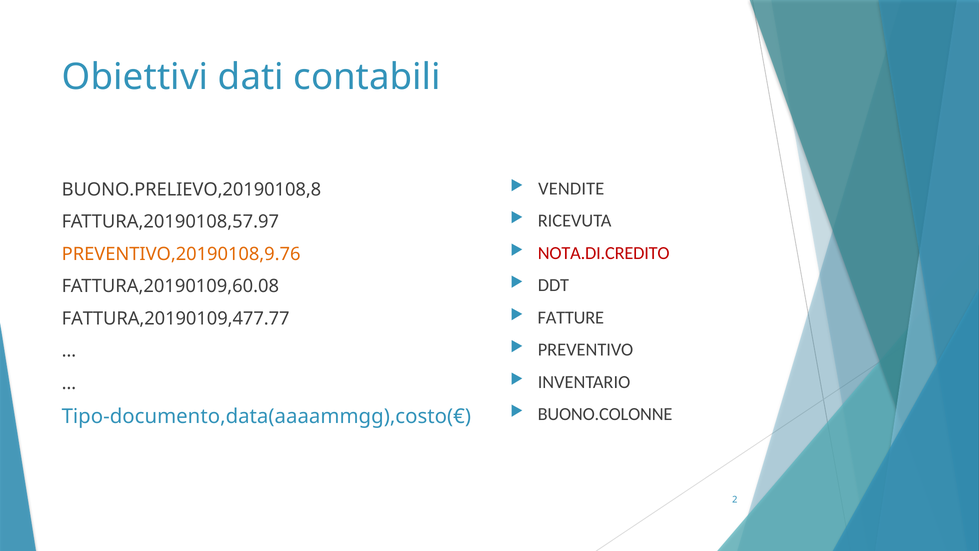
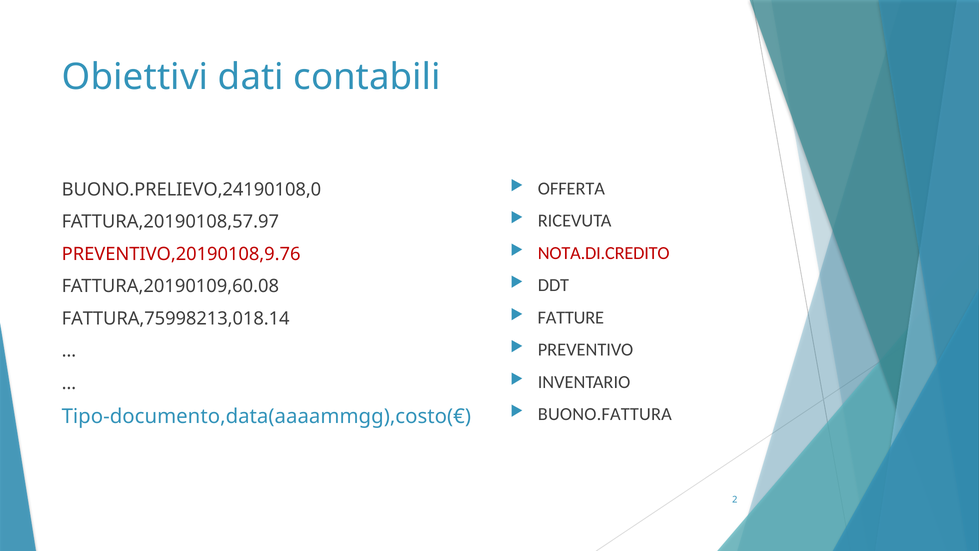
VENDITE: VENDITE -> OFFERTA
BUONO.PRELIEVO,20190108,8: BUONO.PRELIEVO,20190108,8 -> BUONO.PRELIEVO,24190108,0
PREVENTIVO,20190108,9.76 colour: orange -> red
FATTURA,20190109,477.77: FATTURA,20190109,477.77 -> FATTURA,75998213,018.14
BUONO.COLONNE: BUONO.COLONNE -> BUONO.FATTURA
